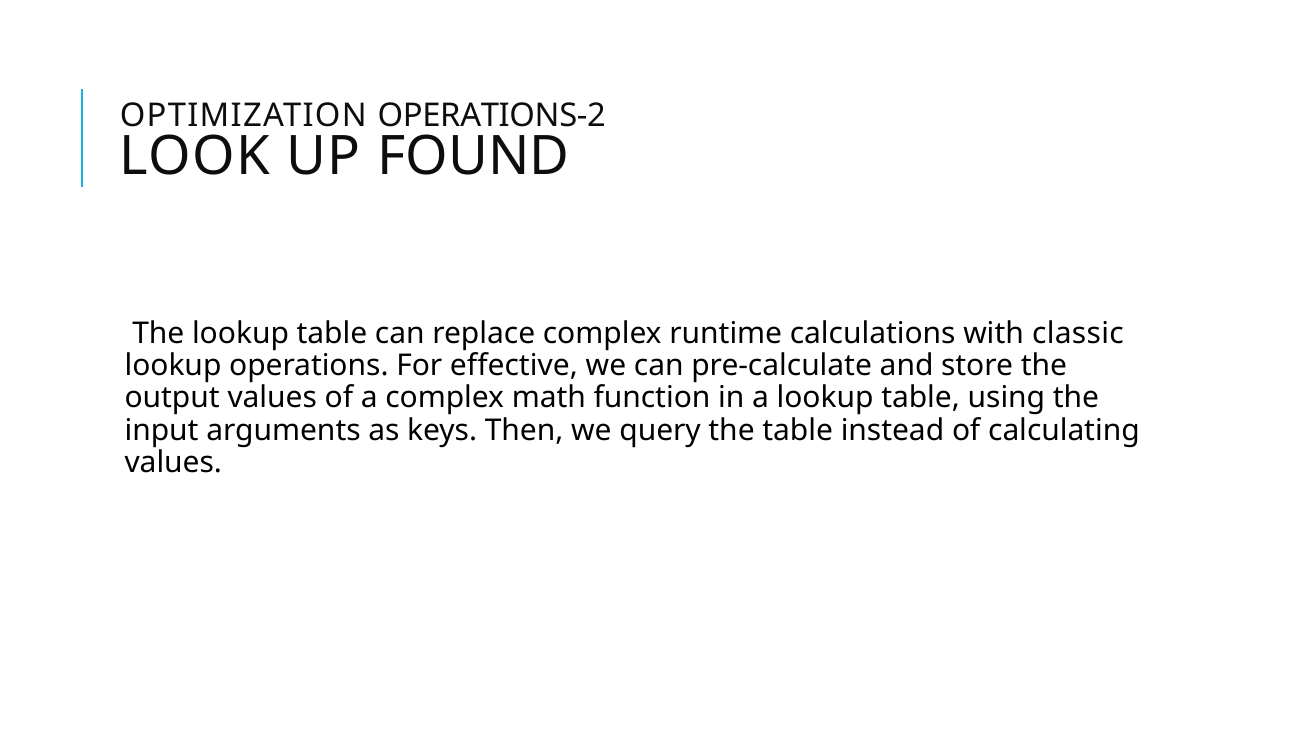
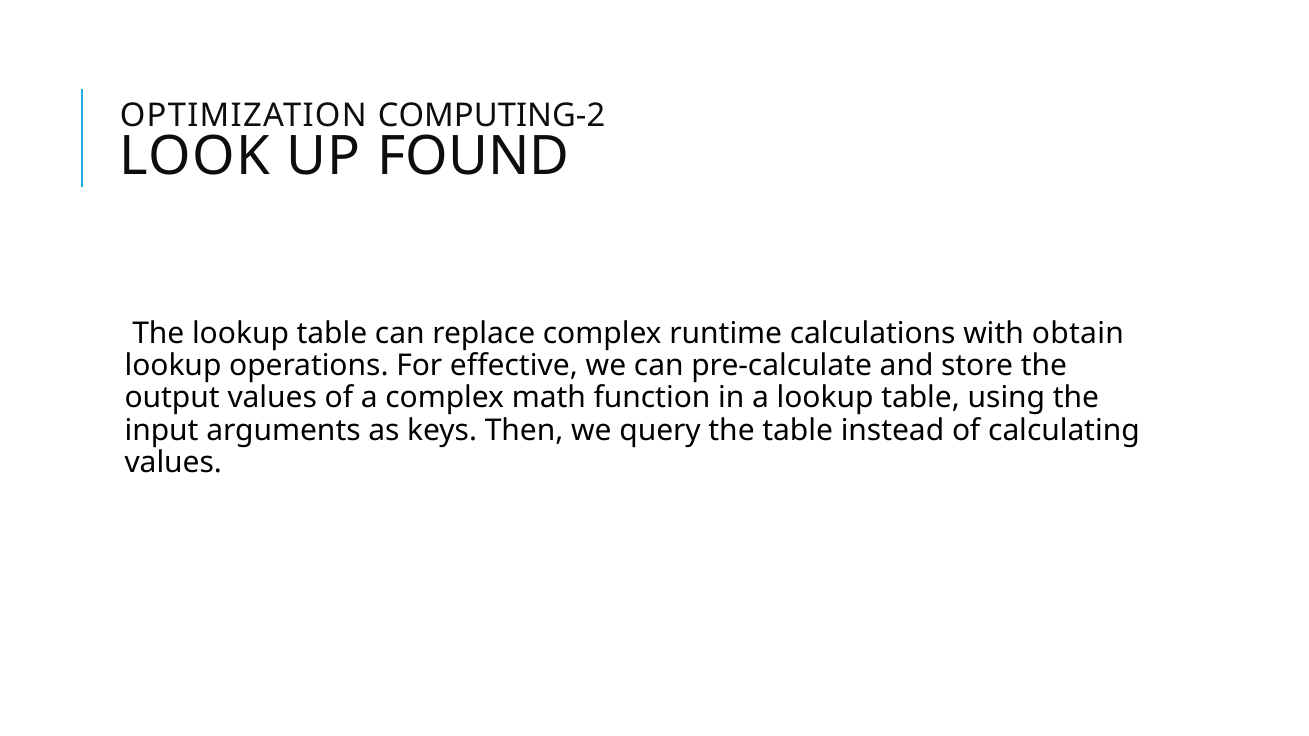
OPERATIONS-2: OPERATIONS-2 -> COMPUTING-2
classic: classic -> obtain
